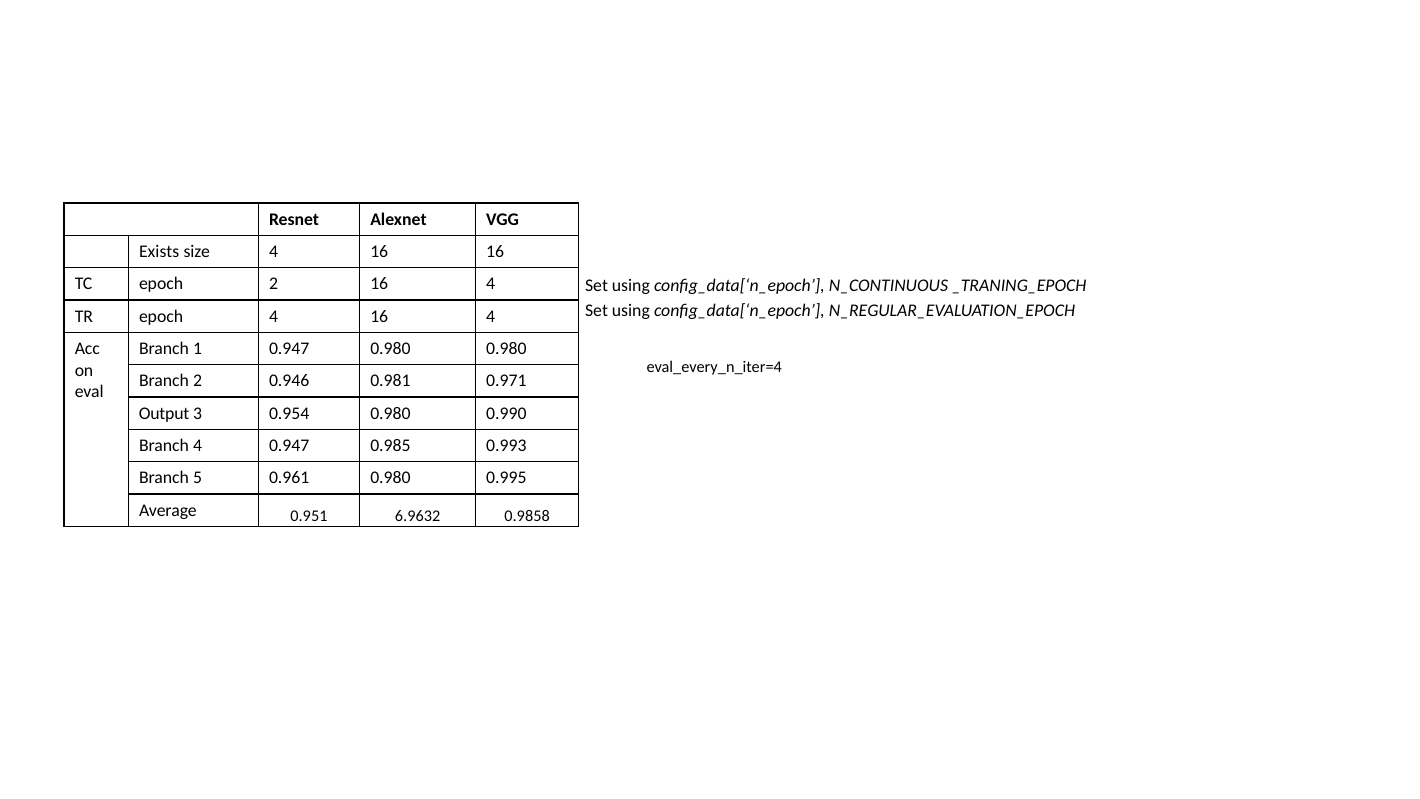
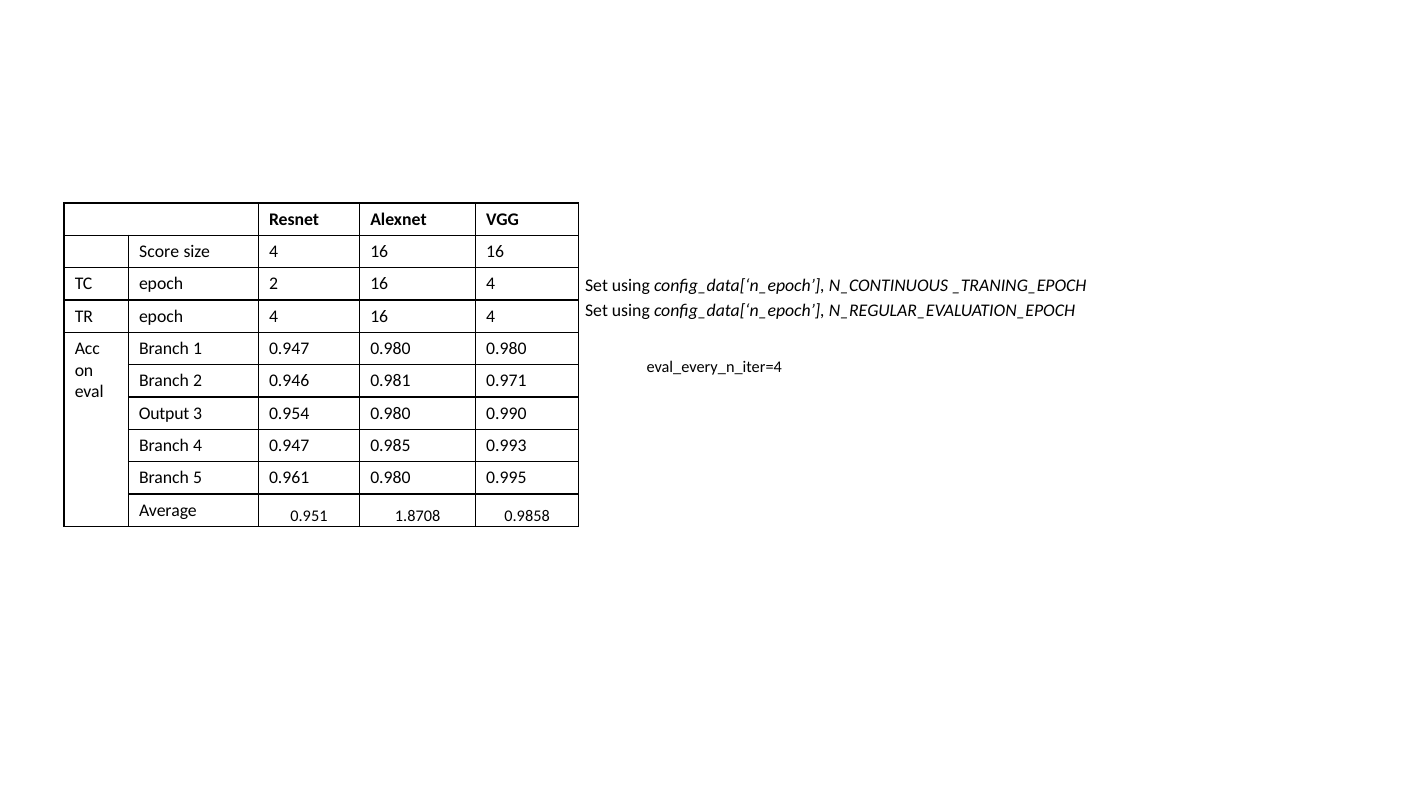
Exists: Exists -> Score
6.9632: 6.9632 -> 1.8708
